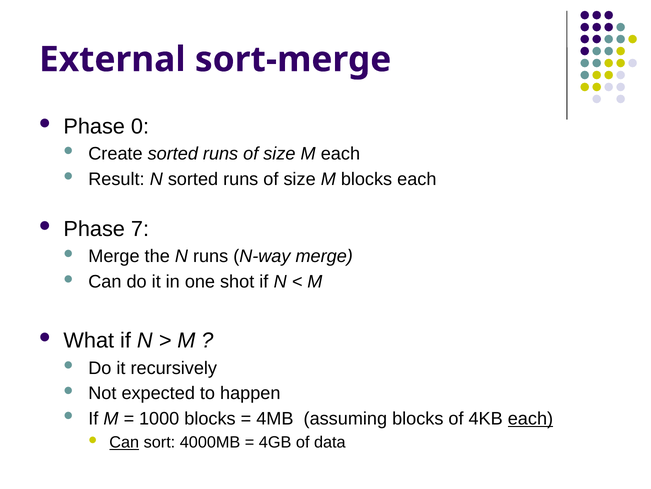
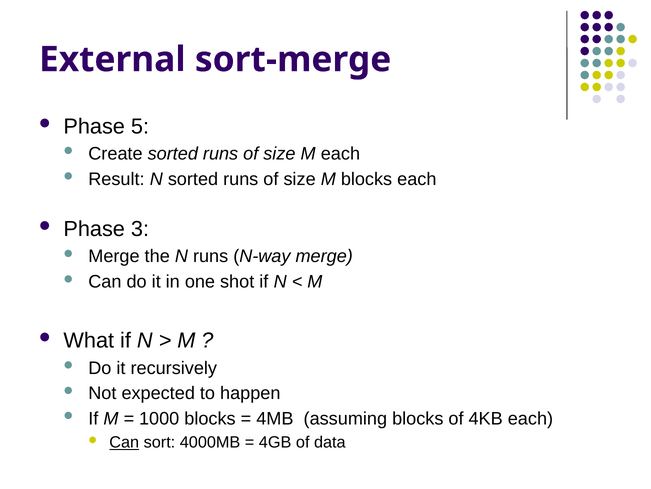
0: 0 -> 5
7: 7 -> 3
each at (530, 418) underline: present -> none
